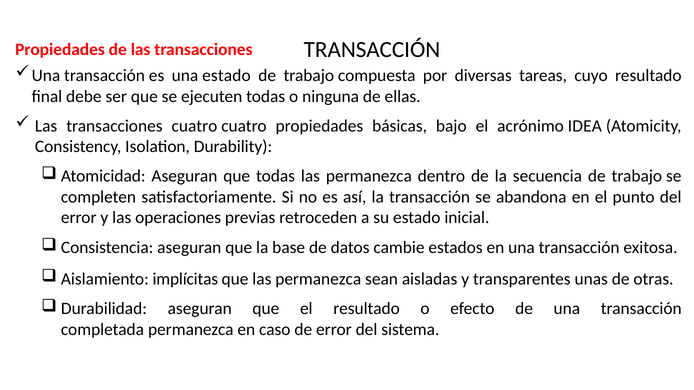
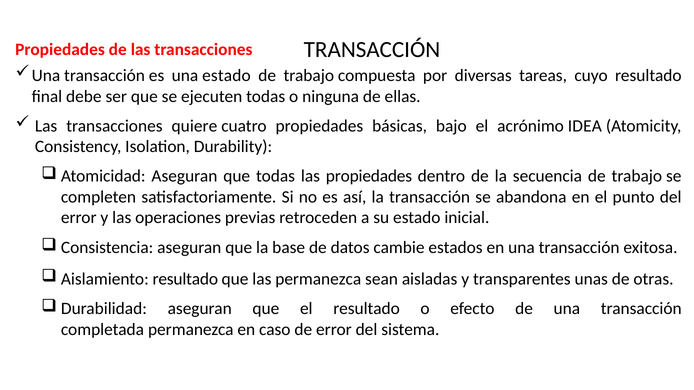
transacciones cuatro: cuatro -> quiere
todas las permanezca: permanezca -> propiedades
Aislamiento implícitas: implícitas -> resultado
